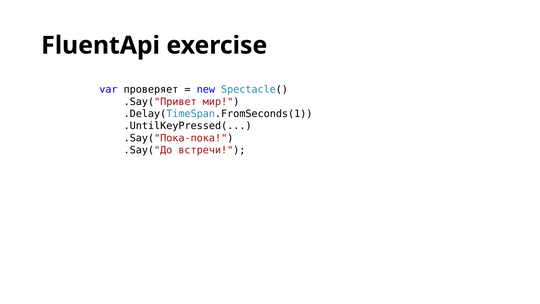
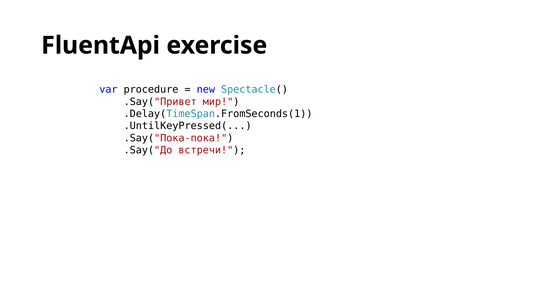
проверяет: проверяет -> procedure
